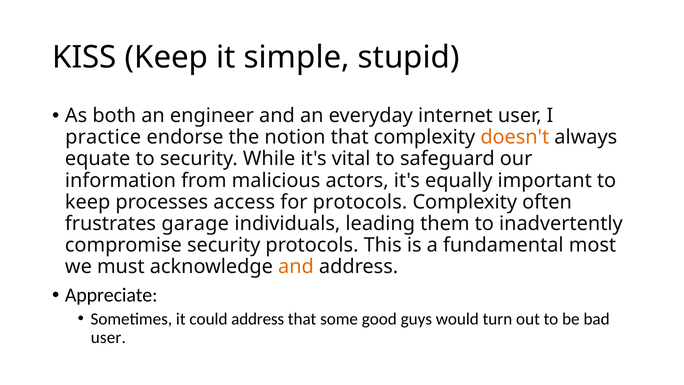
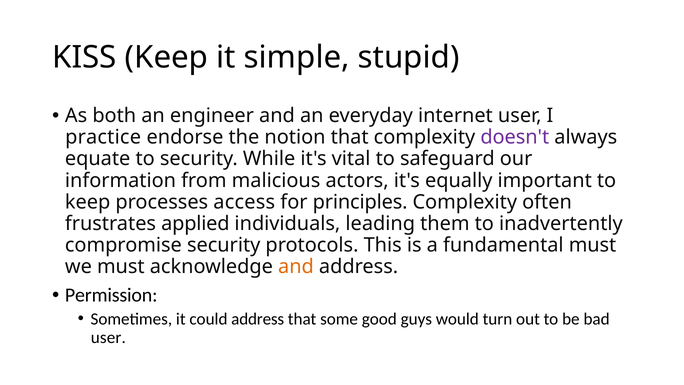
doesn't colour: orange -> purple
for protocols: protocols -> principles
garage: garage -> applied
fundamental most: most -> must
Appreciate: Appreciate -> Permission
